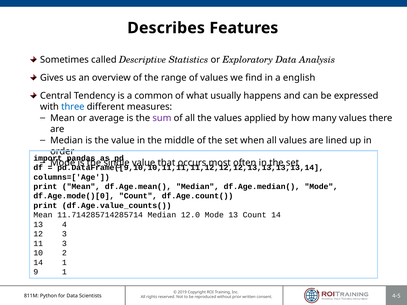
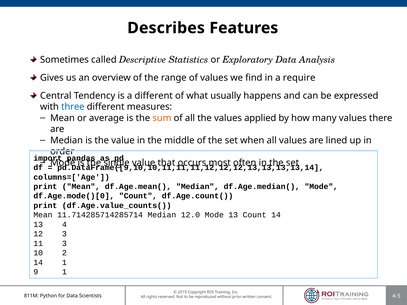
english: english -> require
a common: common -> different
sum colour: purple -> orange
